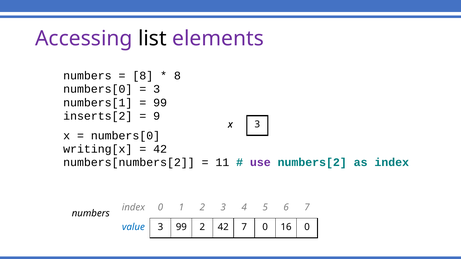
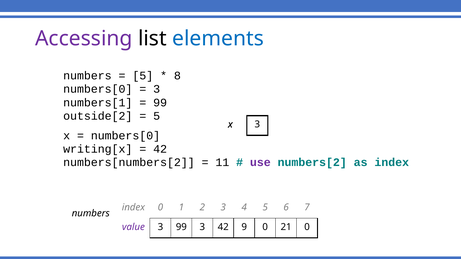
elements colour: purple -> blue
8 at (143, 76): 8 -> 5
inserts[2: inserts[2 -> outside[2
9 at (157, 116): 9 -> 5
value colour: blue -> purple
99 2: 2 -> 3
42 7: 7 -> 9
16: 16 -> 21
